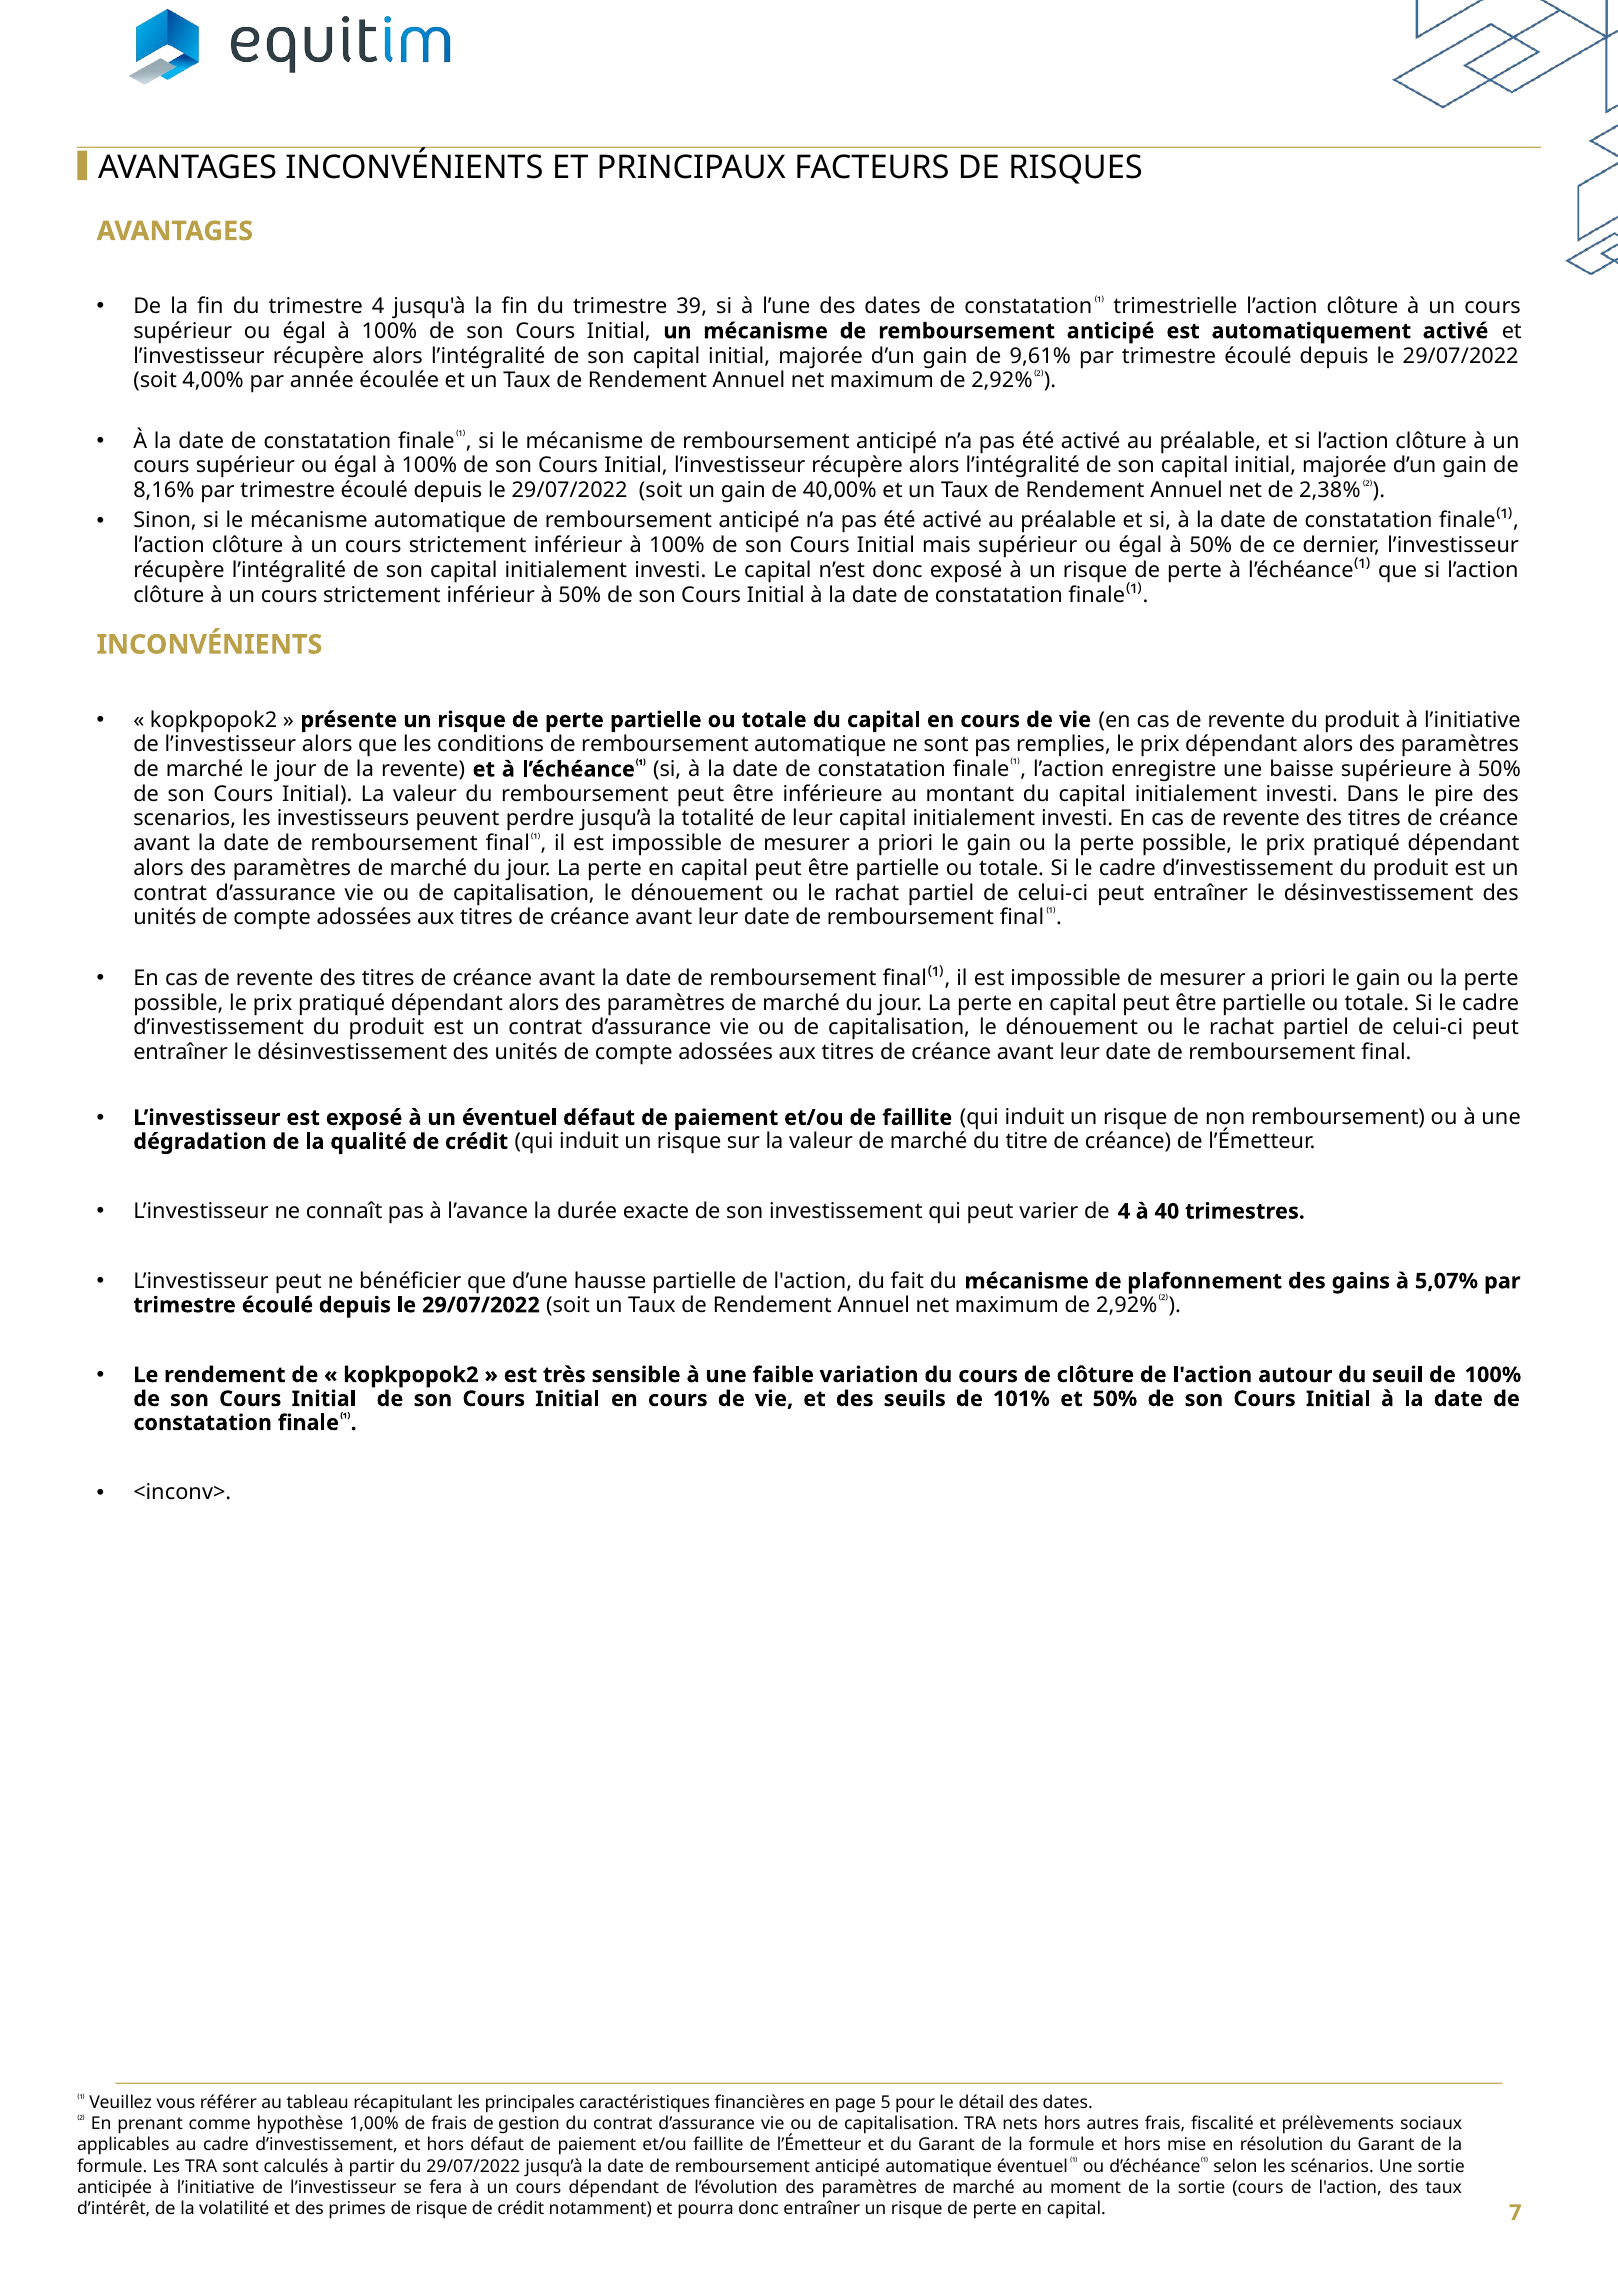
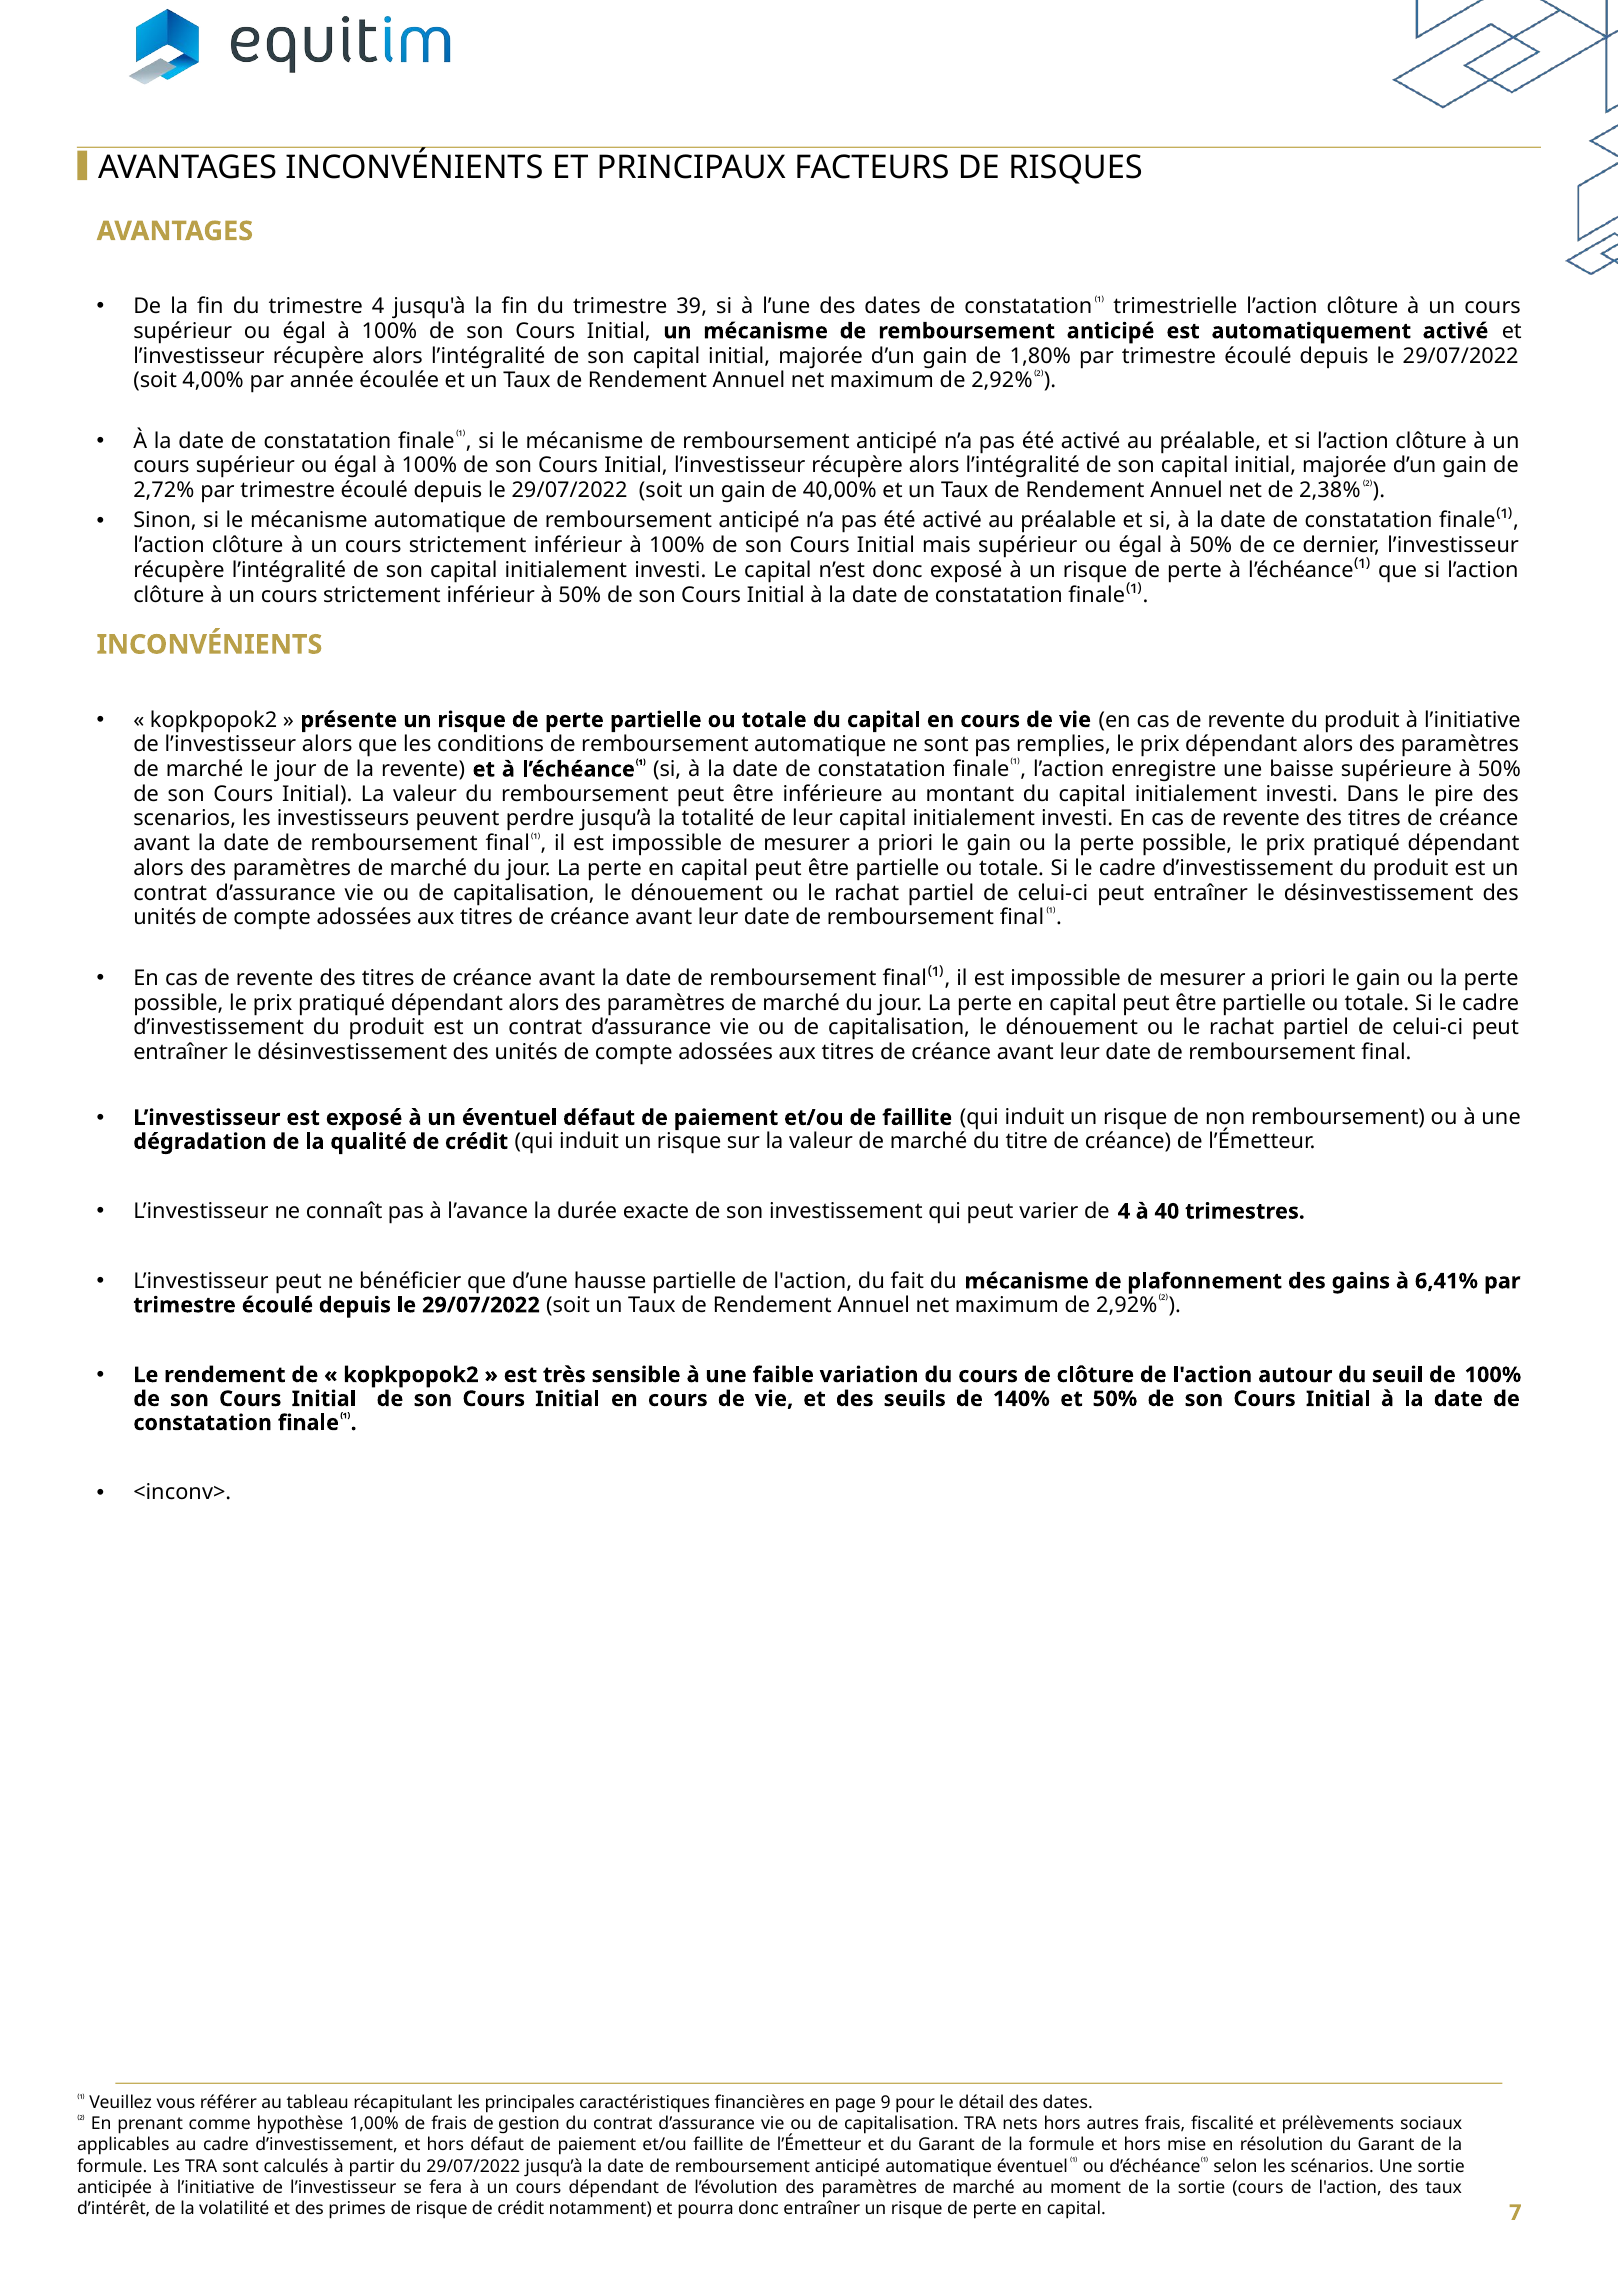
9,61%: 9,61% -> 1,80%
8,16%: 8,16% -> 2,72%
5,07%: 5,07% -> 6,41%
101%: 101% -> 140%
5: 5 -> 9
